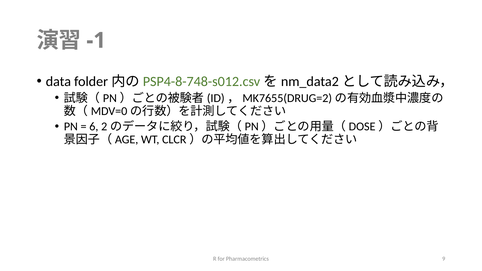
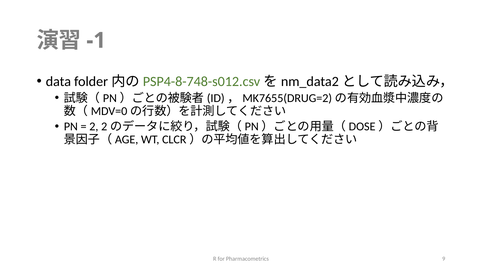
6: 6 -> 2
